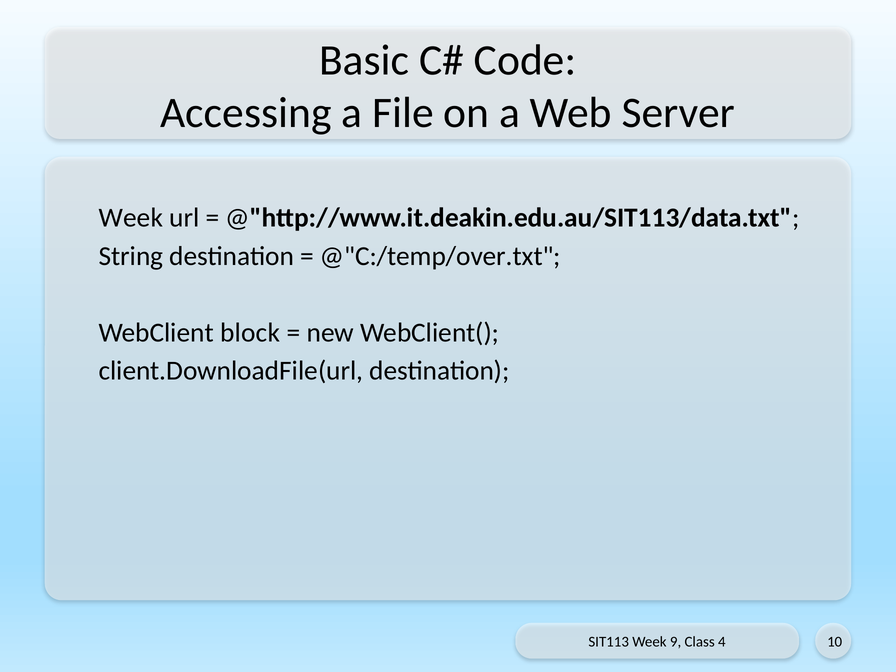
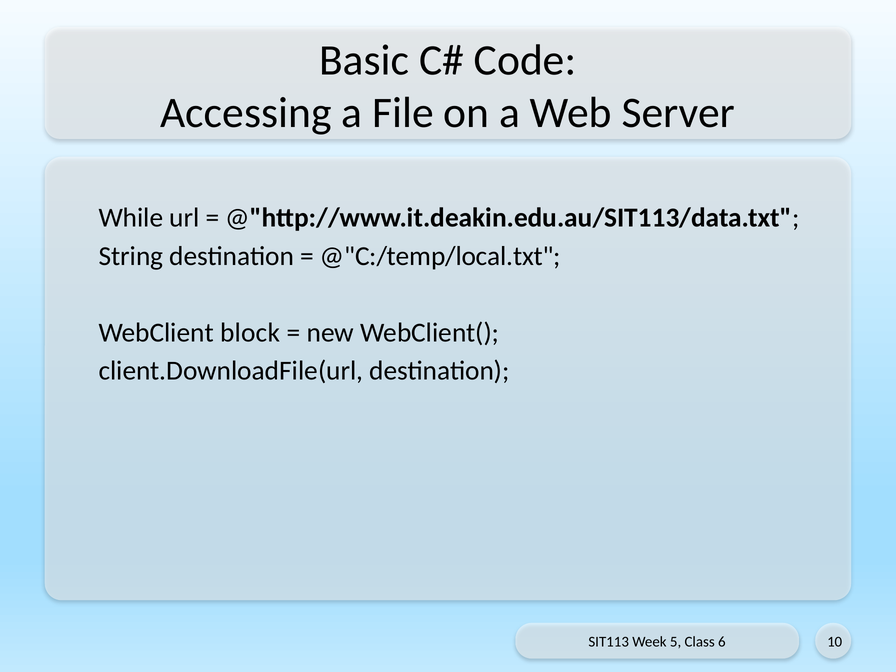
Week at (131, 218): Week -> While
@"C:/temp/over.txt: @"C:/temp/over.txt -> @"C:/temp/local.txt
9: 9 -> 5
4: 4 -> 6
